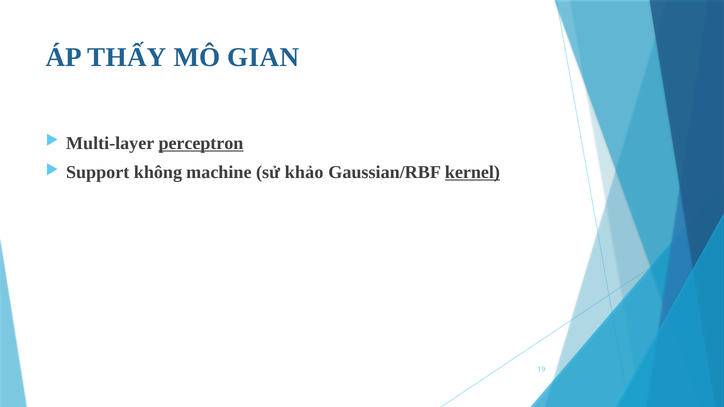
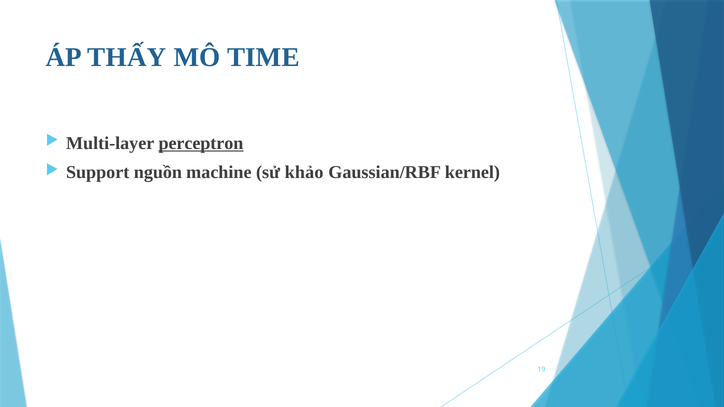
GIAN: GIAN -> TIME
không: không -> nguồn
kernel underline: present -> none
